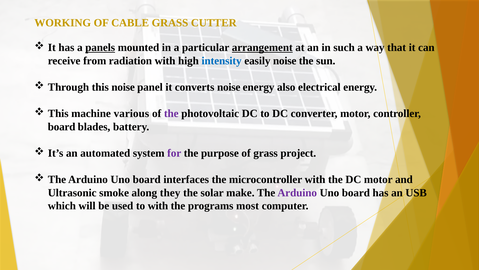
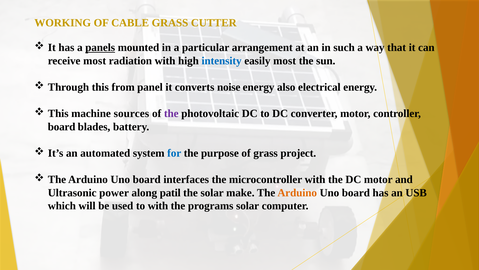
arrangement underline: present -> none
receive from: from -> most
easily noise: noise -> most
this noise: noise -> from
various: various -> sources
for colour: purple -> blue
smoke: smoke -> power
they: they -> patil
Arduino at (297, 192) colour: purple -> orange
programs most: most -> solar
